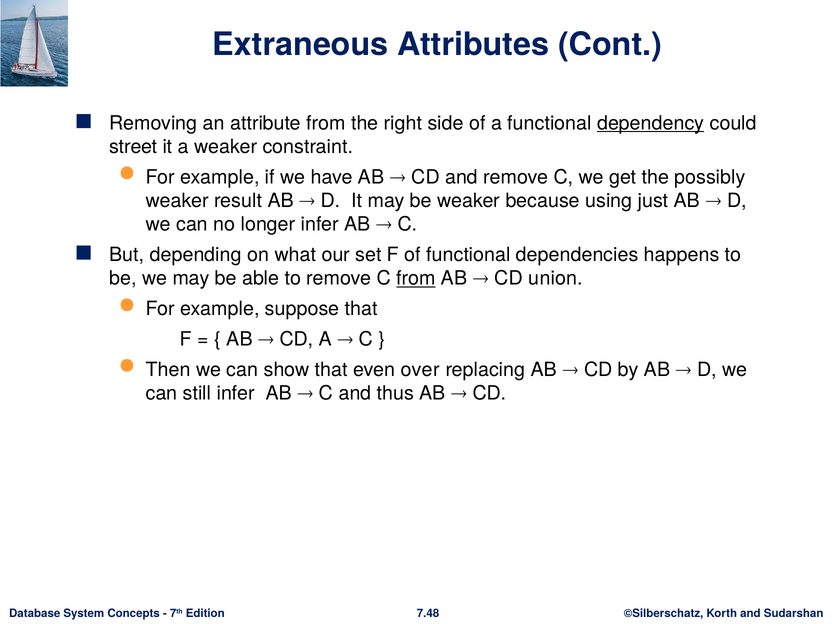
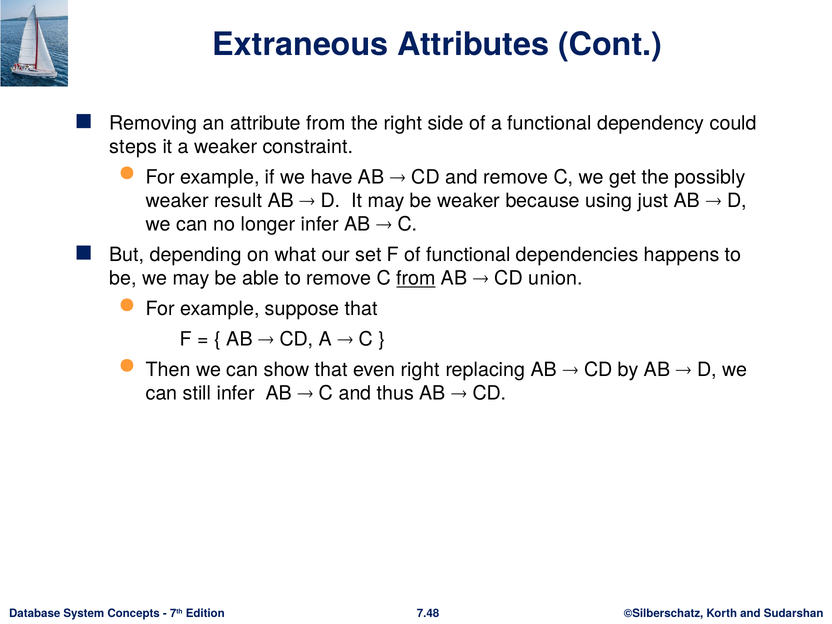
dependency underline: present -> none
street: street -> steps
even over: over -> right
